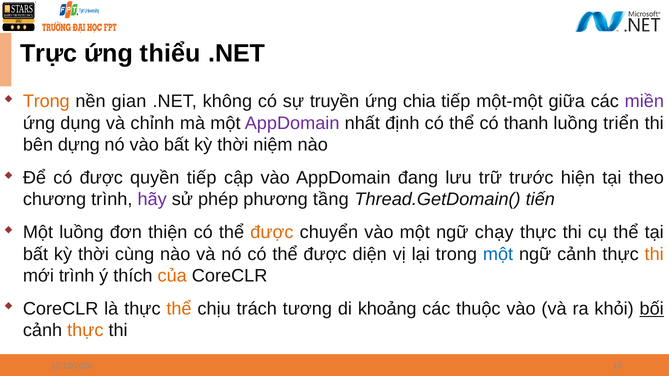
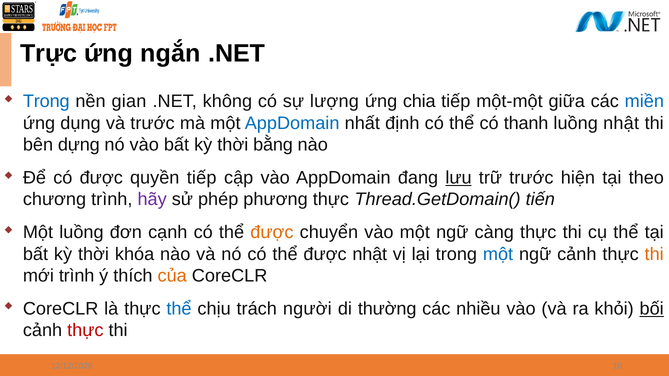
thiểu: thiểu -> ngắn
Trong at (46, 102) colour: orange -> blue
truyền: truyền -> lượng
miền colour: purple -> blue
và chỉnh: chỉnh -> trước
AppDomain at (292, 123) colour: purple -> blue
luồng triển: triển -> nhật
niệm: niệm -> bằng
lưu underline: none -> present
phương tầng: tầng -> thực
thiện: thiện -> cạnh
chạy: chạy -> càng
cùng: cùng -> khóa
được diện: diện -> nhật
thể at (179, 309) colour: orange -> blue
tương: tương -> người
khoảng: khoảng -> thường
thuộc: thuộc -> nhiều
thực at (85, 331) colour: orange -> red
